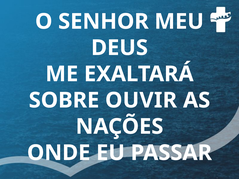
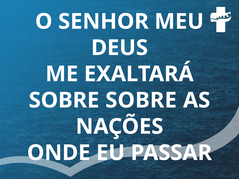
SOBRE OUVIR: OUVIR -> SOBRE
